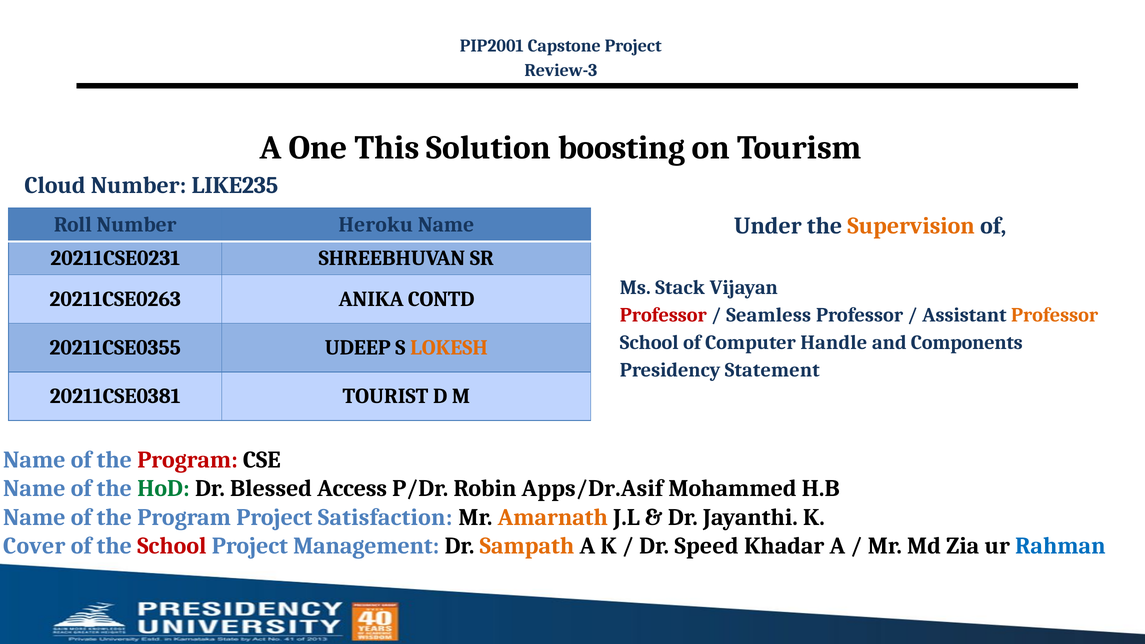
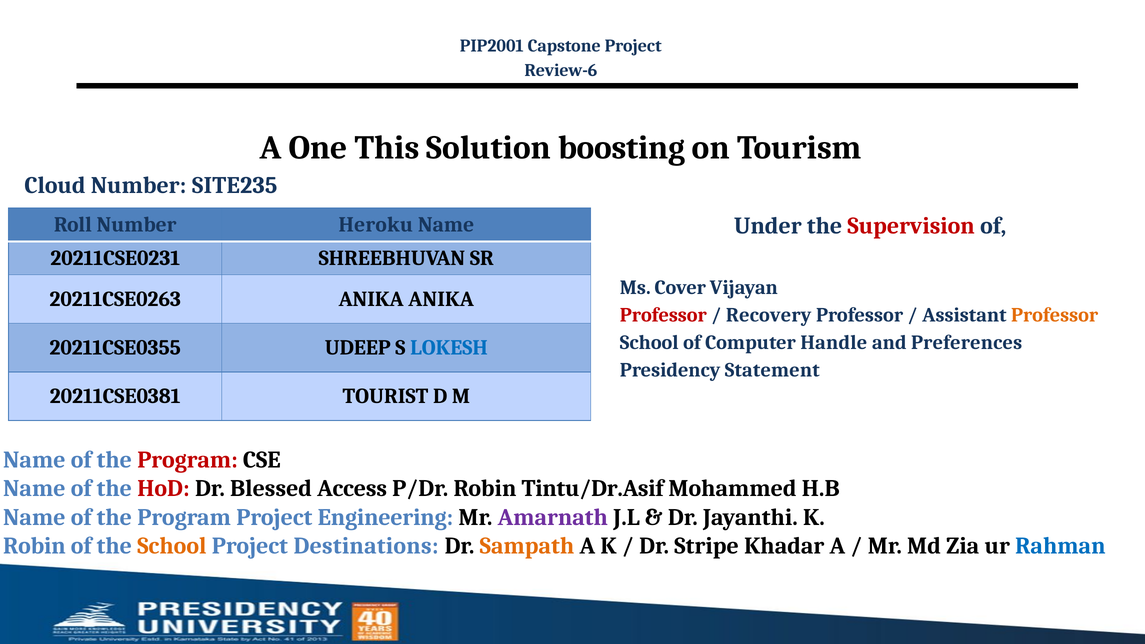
Review-3: Review-3 -> Review-6
LIKE235: LIKE235 -> SITE235
Supervision colour: orange -> red
Stack: Stack -> Cover
ANIKA CONTD: CONTD -> ANIKA
Seamless: Seamless -> Recovery
Components: Components -> Preferences
LOKESH colour: orange -> blue
HoD colour: green -> red
Apps/Dr.Asif: Apps/Dr.Asif -> Tintu/Dr.Asif
Satisfaction: Satisfaction -> Engineering
Amarnath colour: orange -> purple
Cover at (34, 546): Cover -> Robin
School at (172, 546) colour: red -> orange
Management: Management -> Destinations
Speed: Speed -> Stripe
